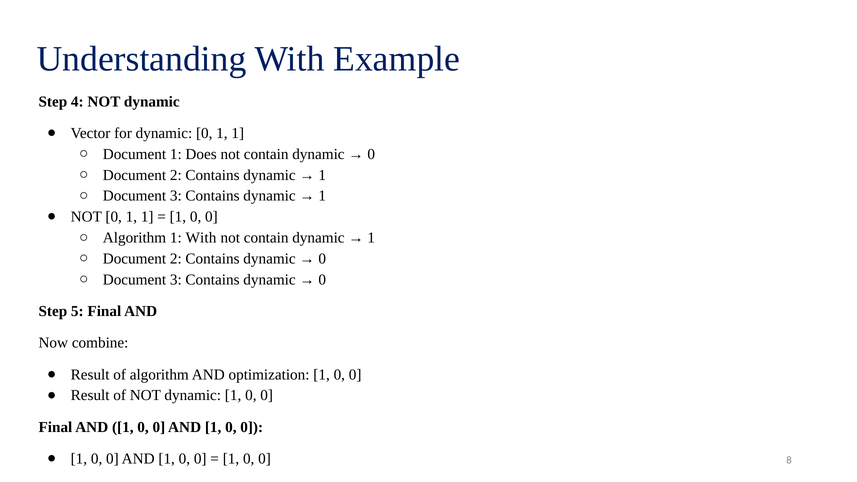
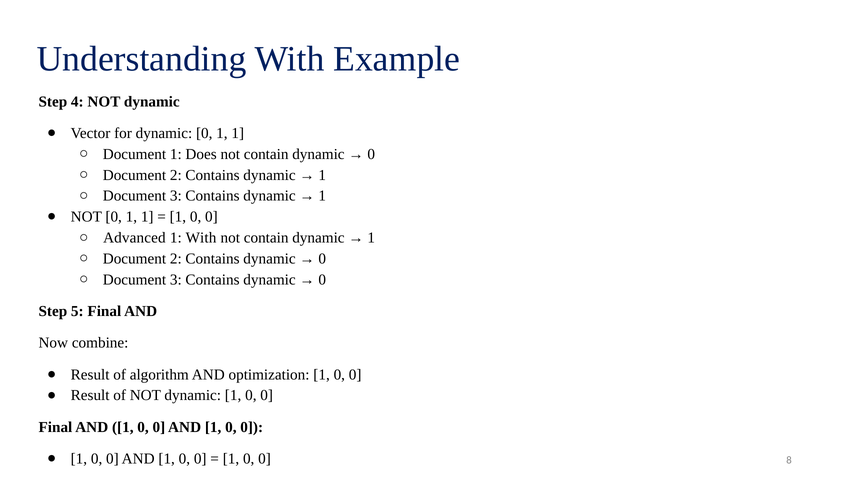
Algorithm at (134, 238): Algorithm -> Advanced
